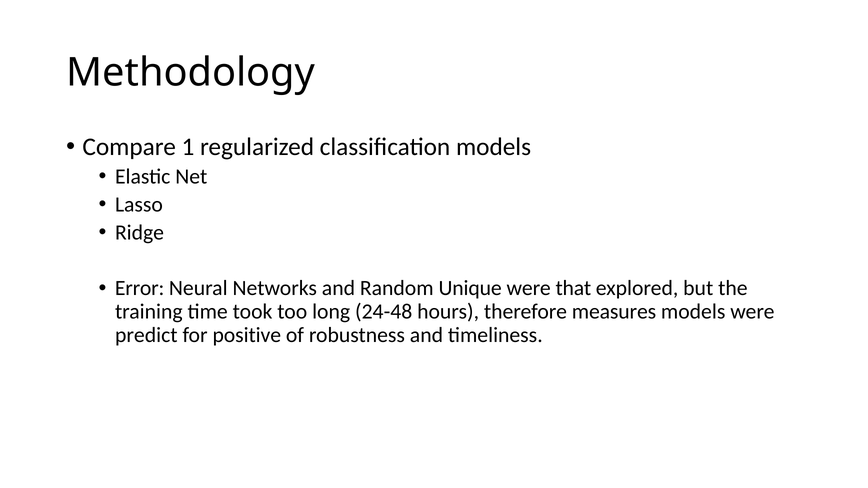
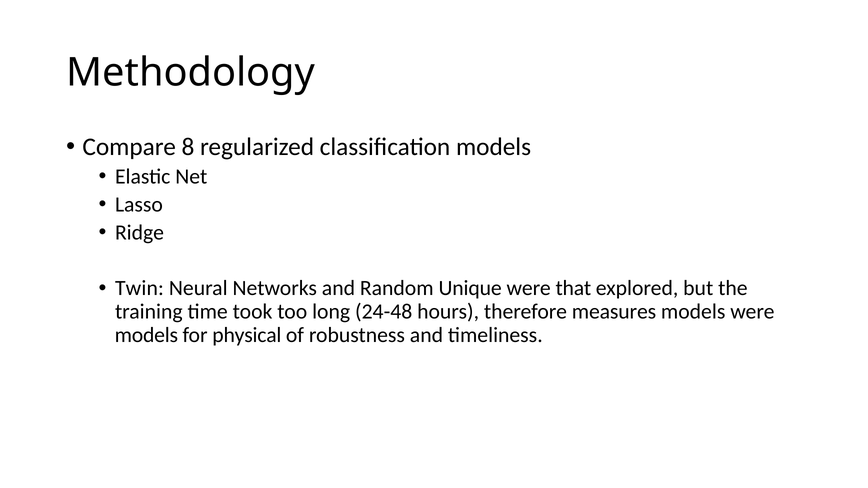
1: 1 -> 8
Error: Error -> Twin
predict at (146, 335): predict -> models
positive: positive -> physical
